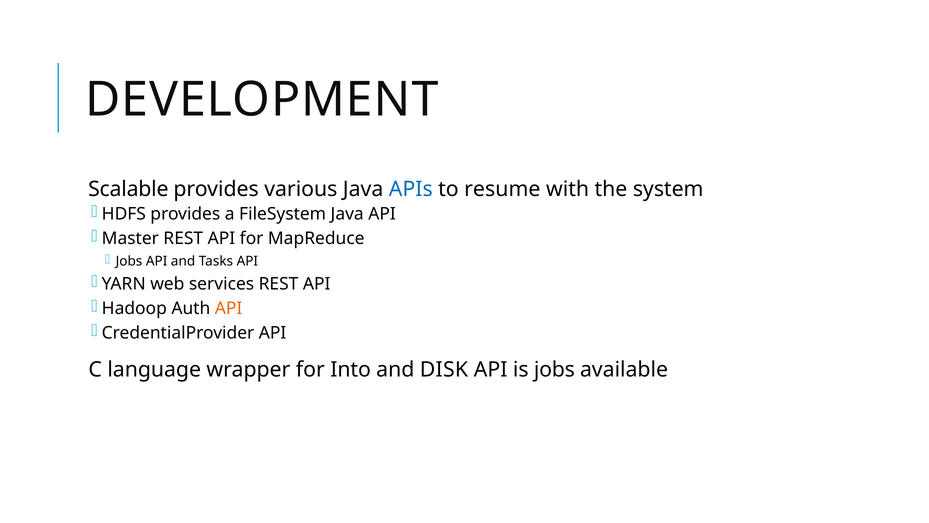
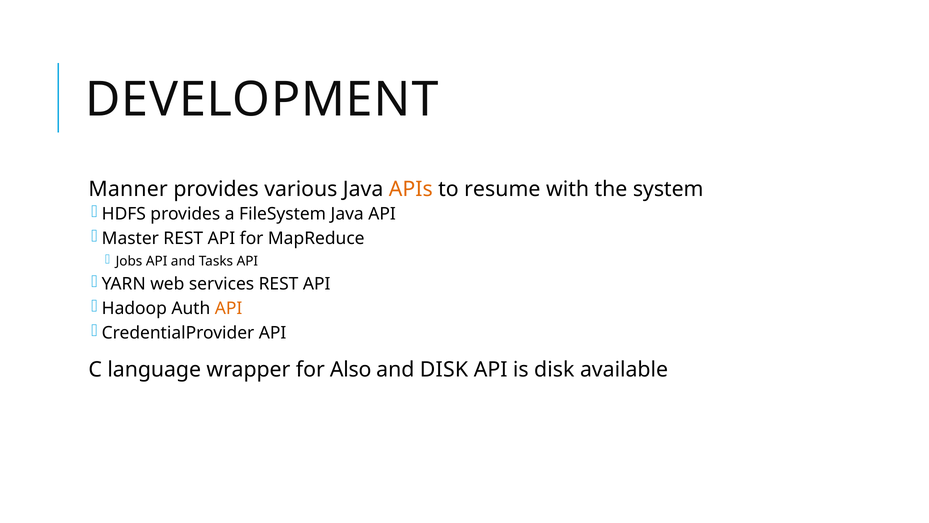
Scalable: Scalable -> Manner
APIs colour: blue -> orange
Into: Into -> Also
is jobs: jobs -> disk
